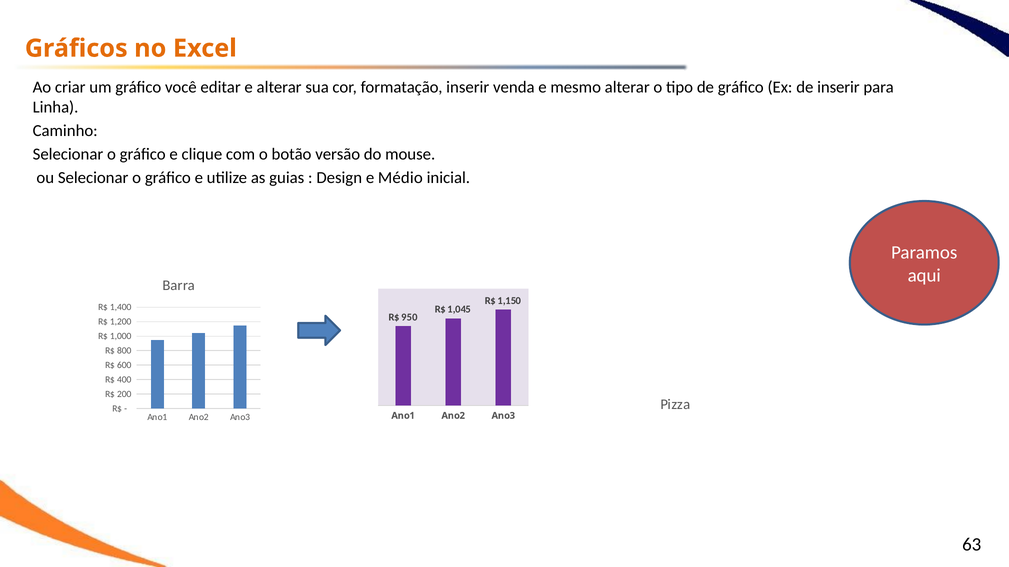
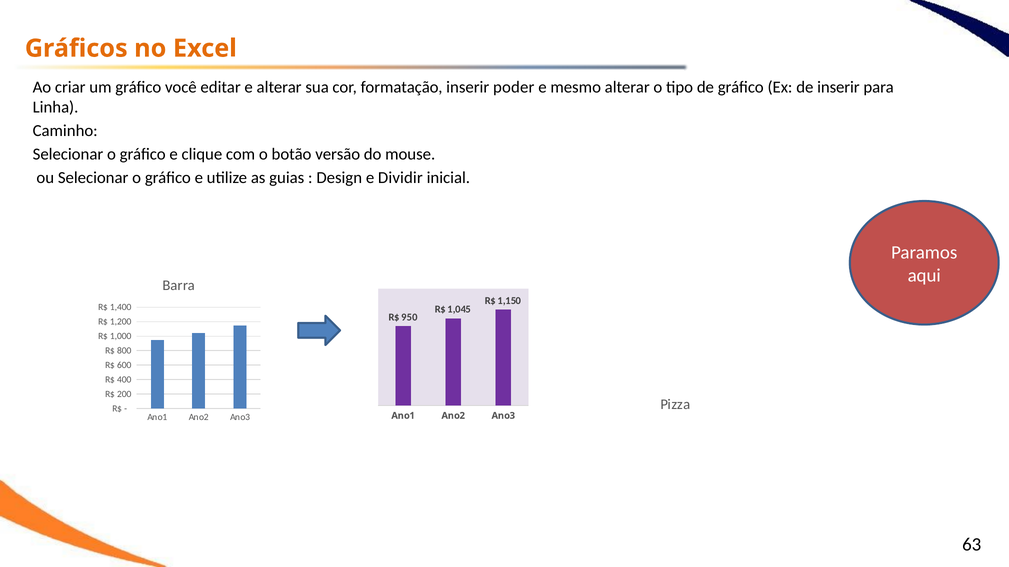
venda: venda -> poder
Médio: Médio -> Dividir
